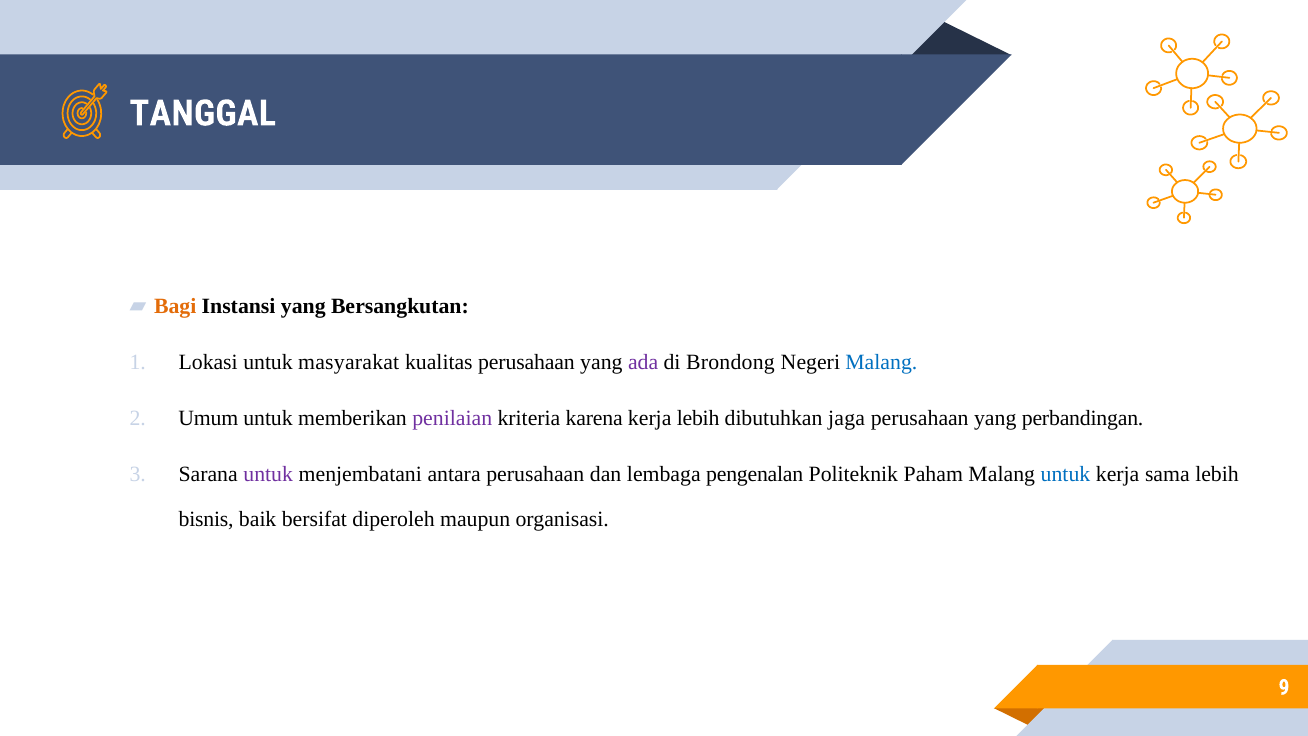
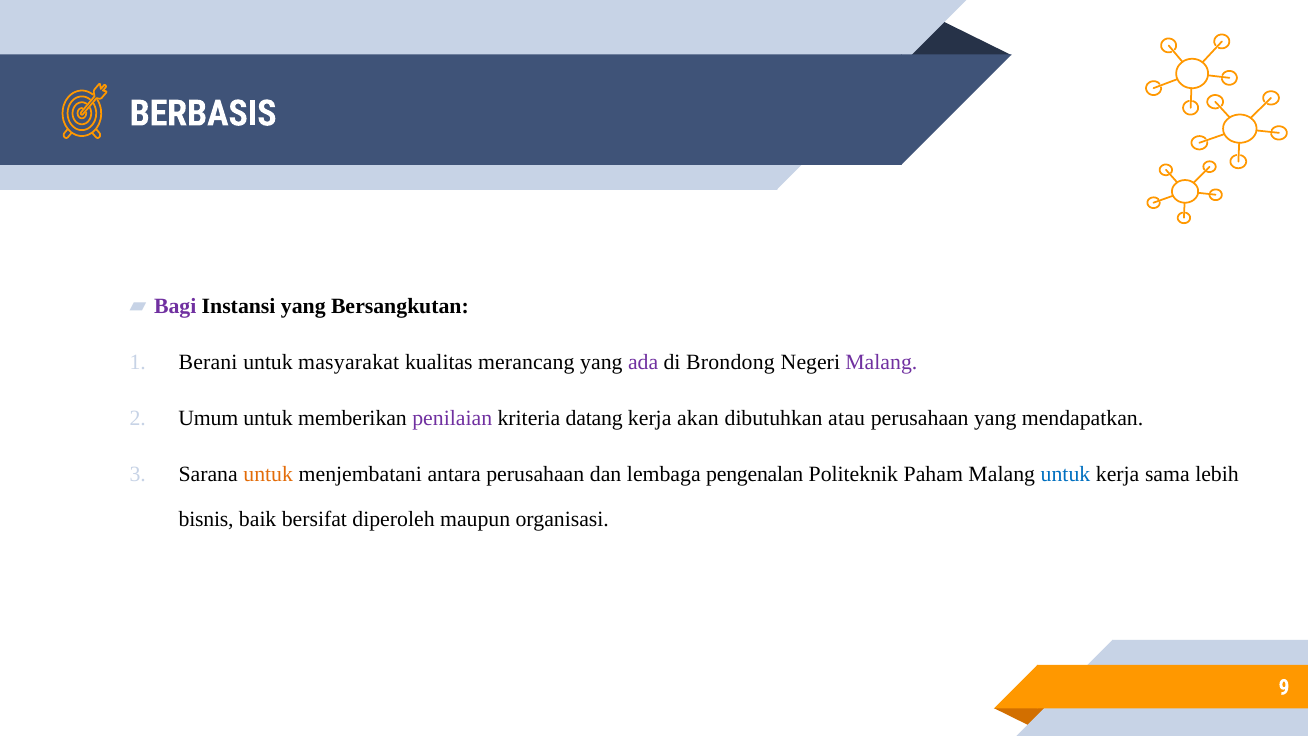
TANGGAL: TANGGAL -> BERBASIS
Bagi colour: orange -> purple
Lokasi: Lokasi -> Berani
kualitas perusahaan: perusahaan -> merancang
Malang at (881, 362) colour: blue -> purple
karena: karena -> datang
kerja lebih: lebih -> akan
jaga: jaga -> atau
perbandingan: perbandingan -> mendapatkan
untuk at (268, 474) colour: purple -> orange
